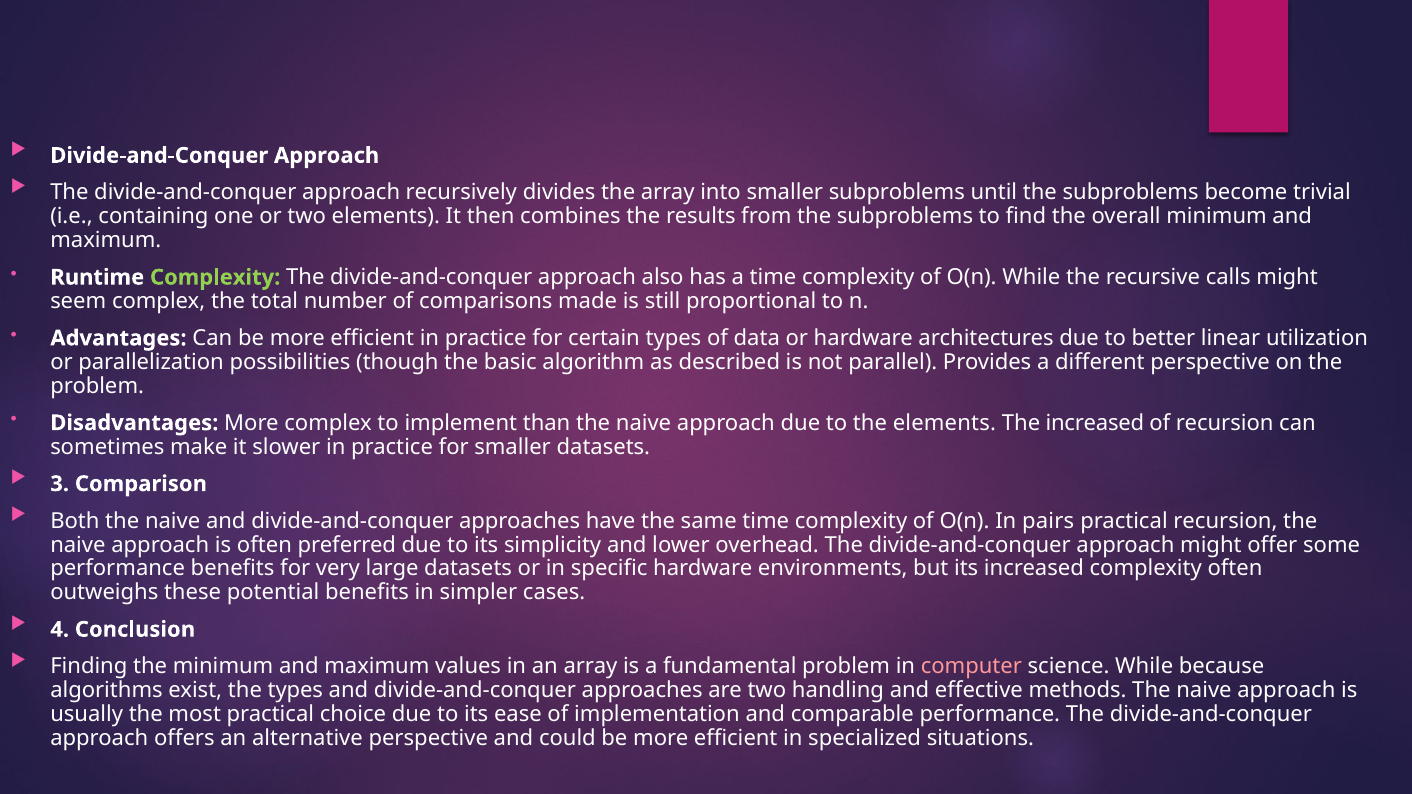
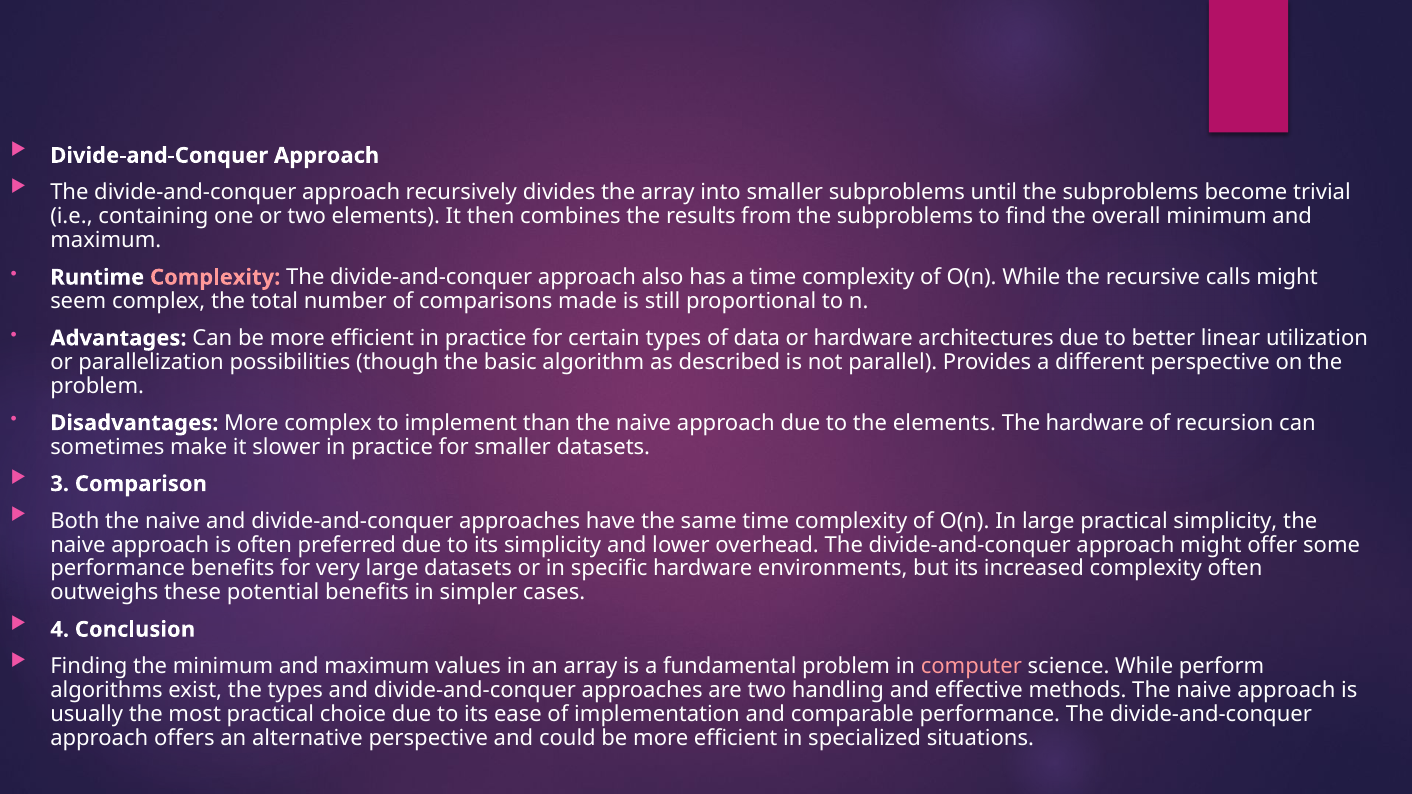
Complexity at (215, 277) colour: light green -> pink
The increased: increased -> hardware
In pairs: pairs -> large
practical recursion: recursion -> simplicity
because: because -> perform
